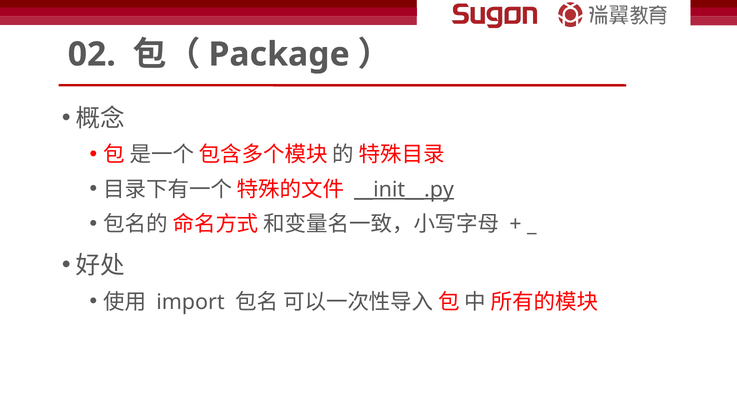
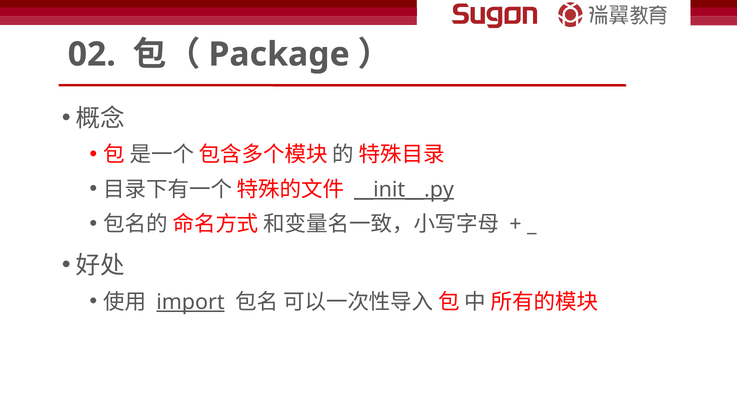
import underline: none -> present
